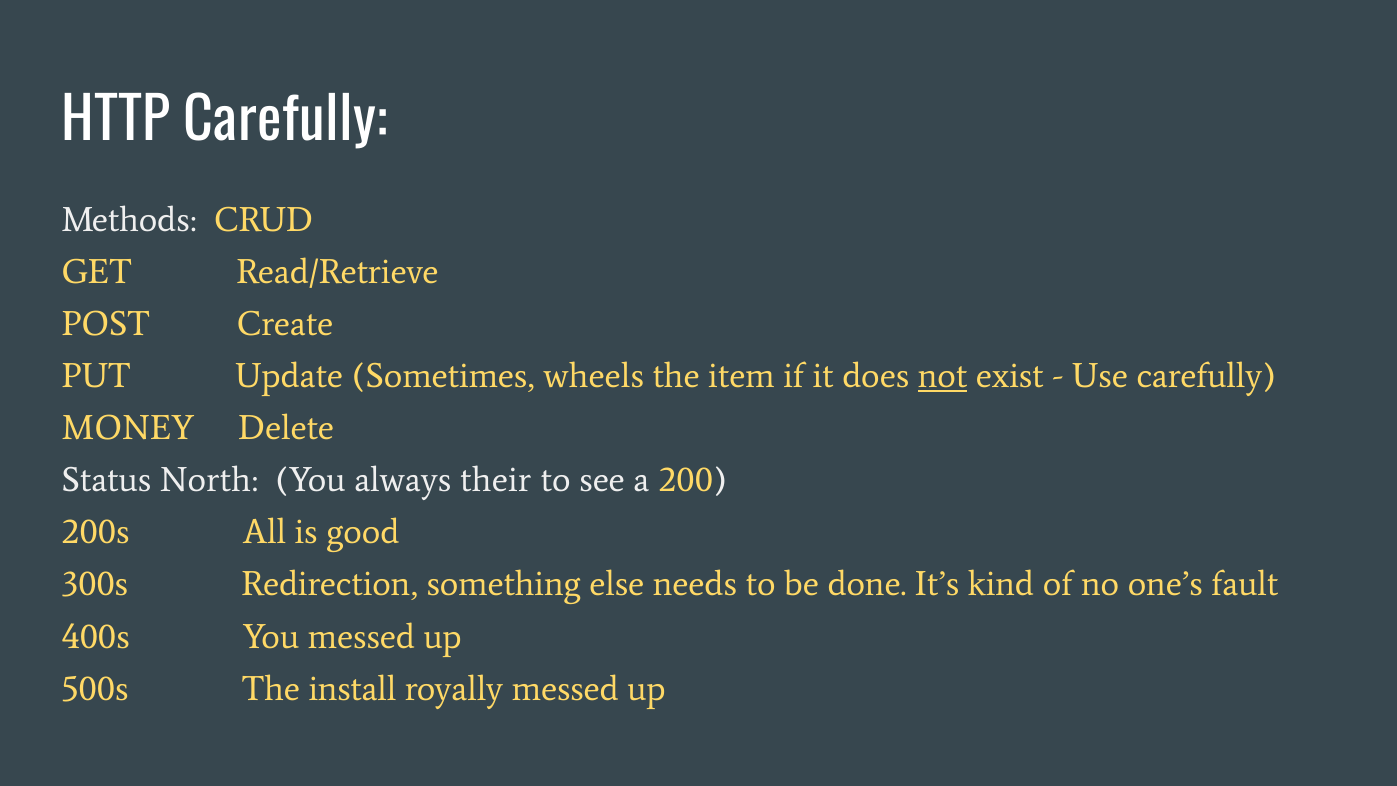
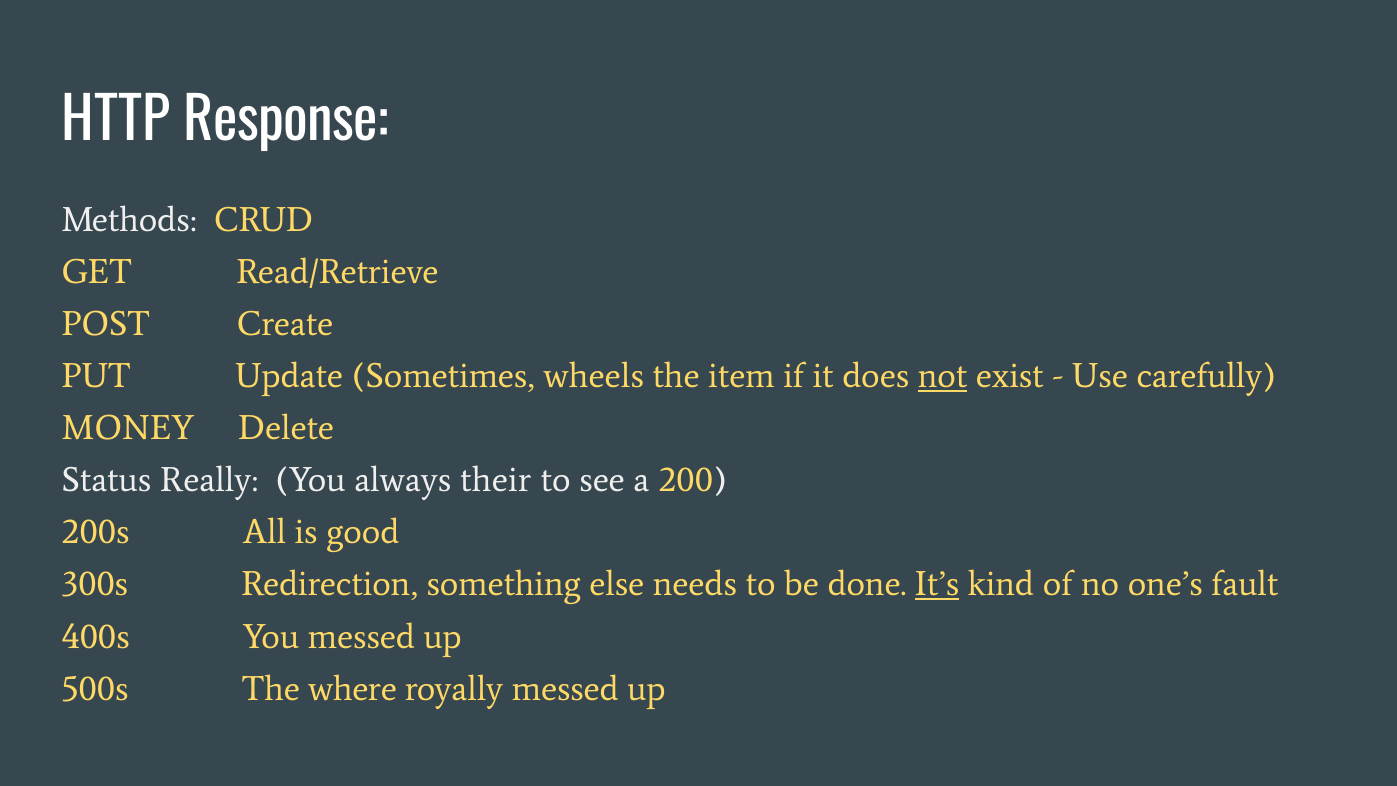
HTTP Carefully: Carefully -> Response
North: North -> Really
It’s underline: none -> present
install: install -> where
